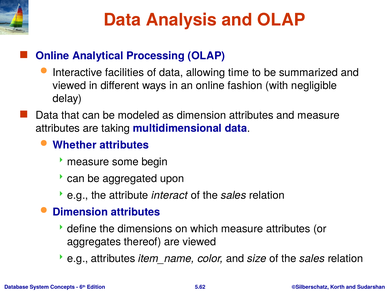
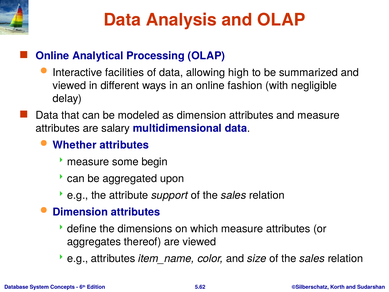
time: time -> high
taking: taking -> salary
interact: interact -> support
